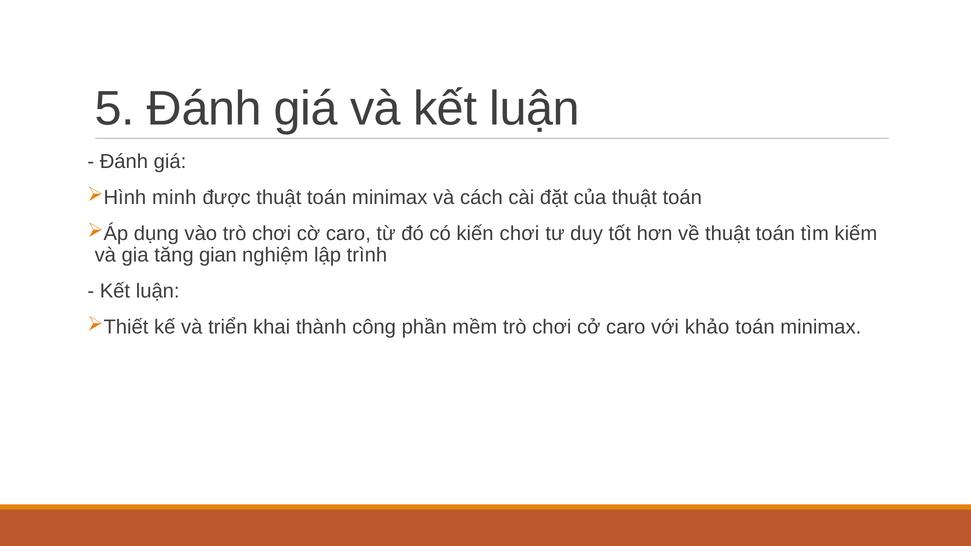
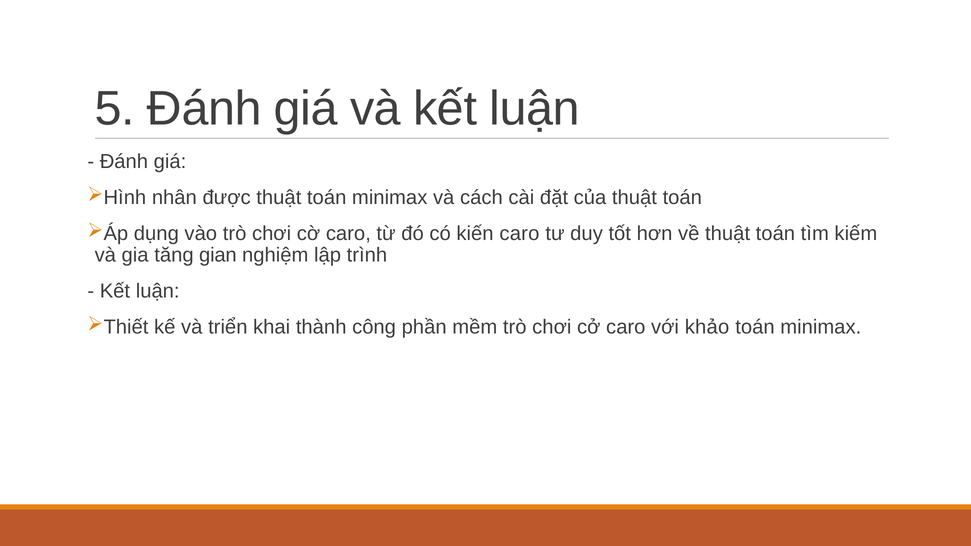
minh: minh -> nhân
kiến chơi: chơi -> caro
